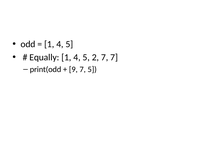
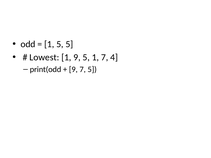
4 at (60, 44): 4 -> 5
Equally: Equally -> Lowest
4 at (77, 57): 4 -> 9
5 2: 2 -> 1
7 7: 7 -> 4
